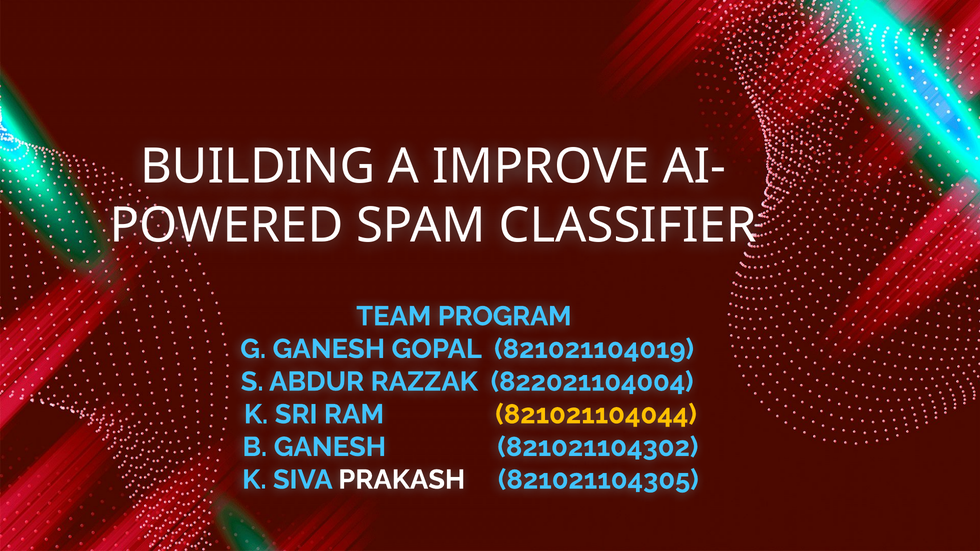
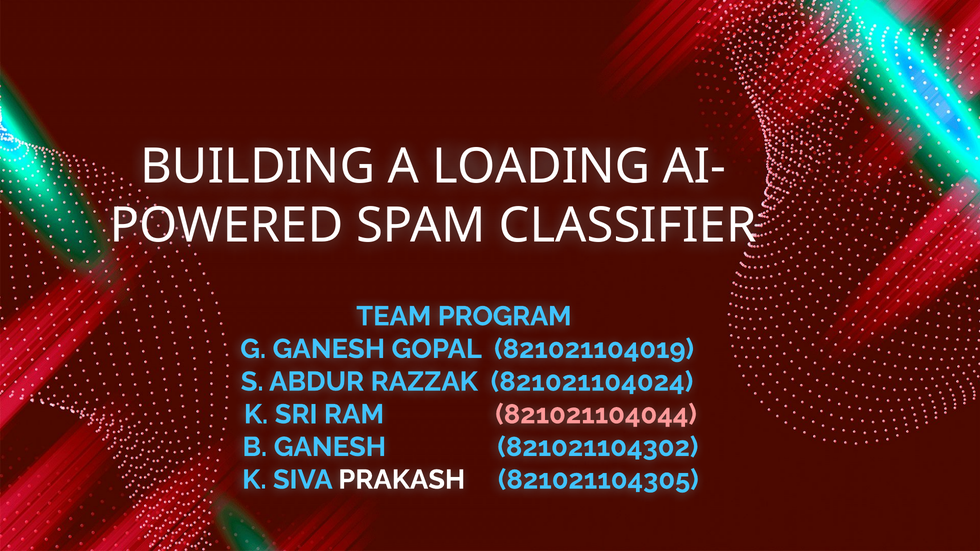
IMPROVE: IMPROVE -> LOADING
822021104004: 822021104004 -> 821021104024
821021104044 colour: yellow -> pink
